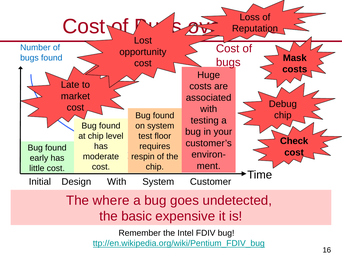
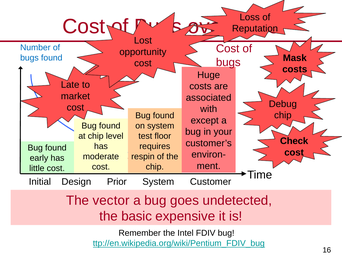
testing: testing -> except
Design With: With -> Prior
where: where -> vector
